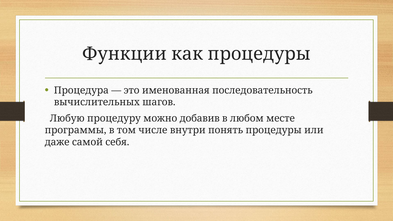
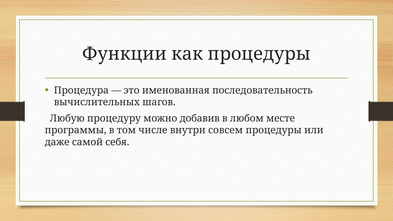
понять: понять -> совсем
